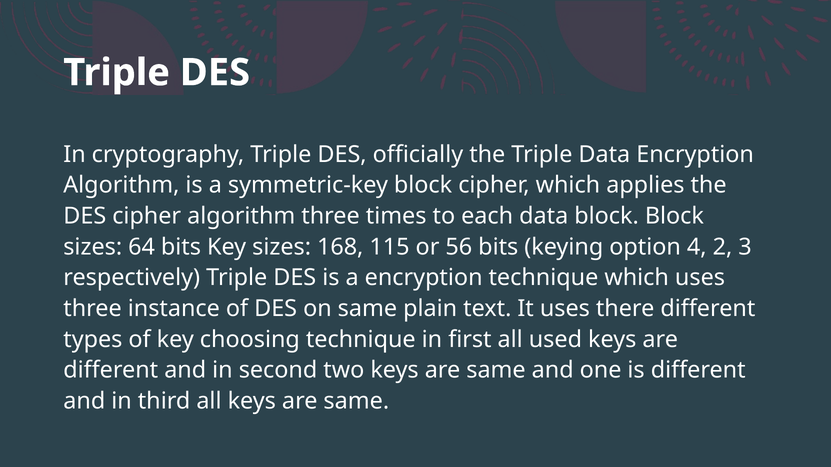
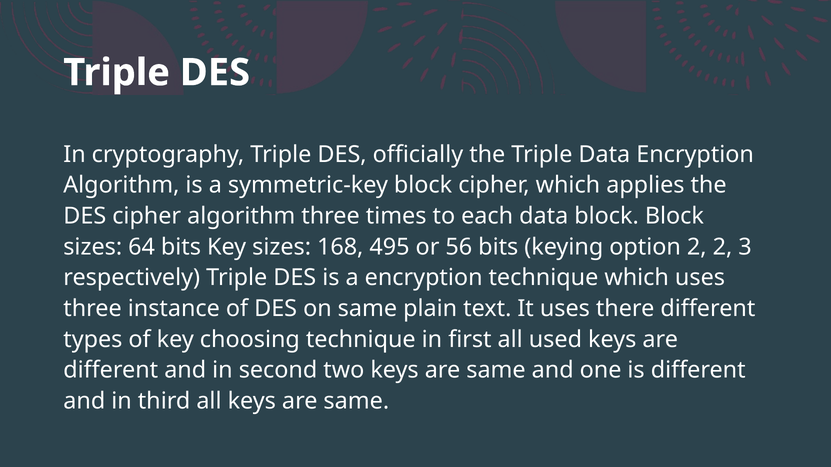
115: 115 -> 495
option 4: 4 -> 2
